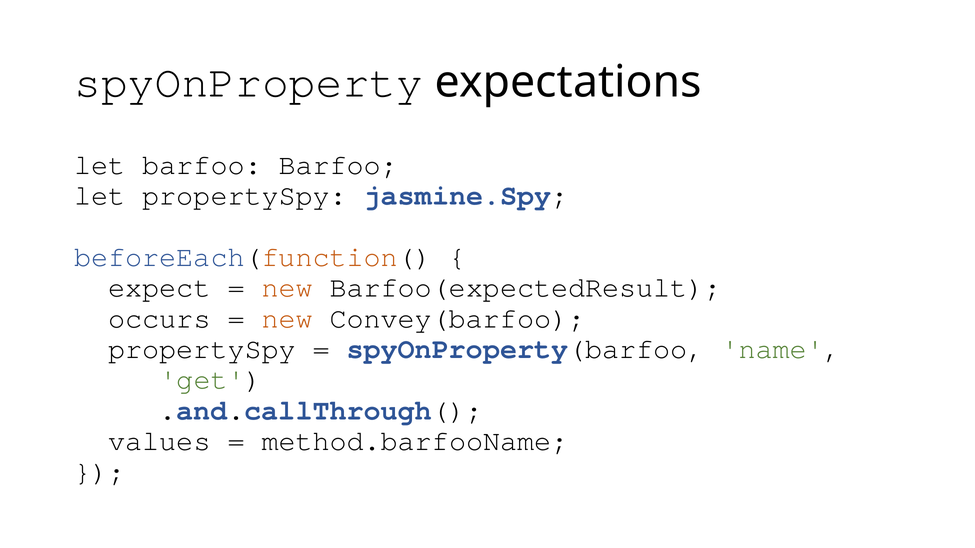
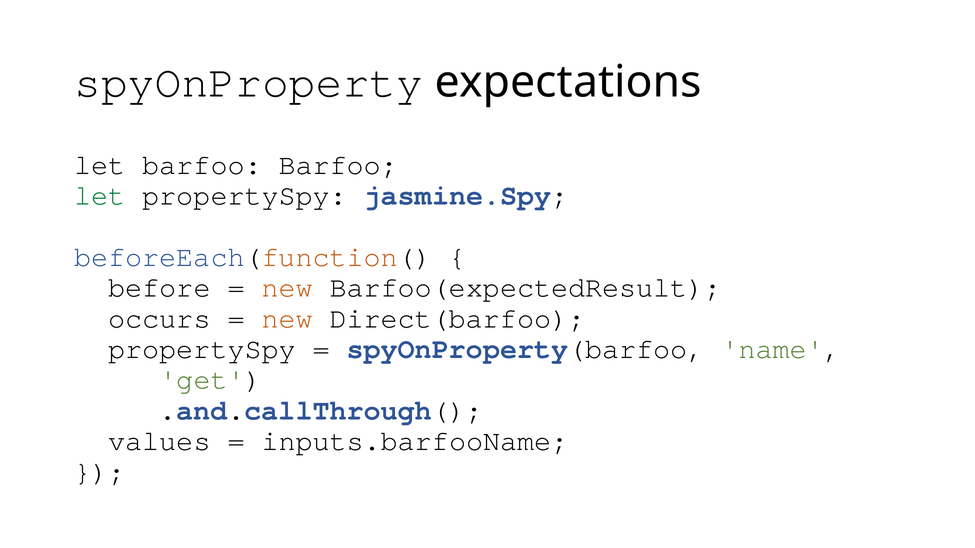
let at (100, 196) colour: black -> green
expect: expect -> before
Convey(barfoo: Convey(barfoo -> Direct(barfoo
method.barfooName: method.barfooName -> inputs.barfooName
